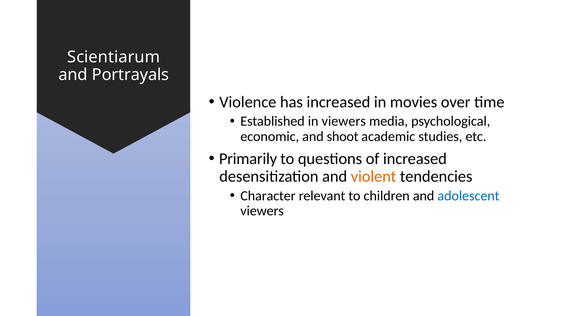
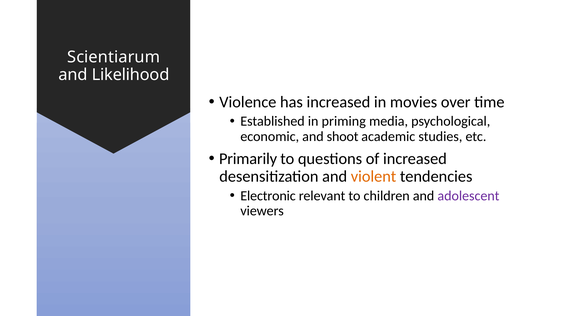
Portrayals: Portrayals -> Likelihood
in viewers: viewers -> priming
Character: Character -> Electronic
adolescent colour: blue -> purple
